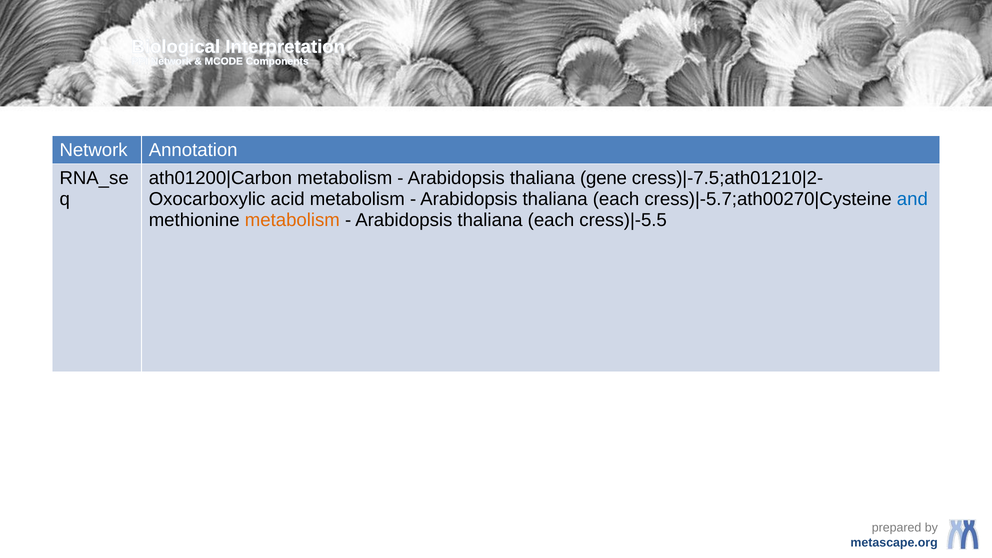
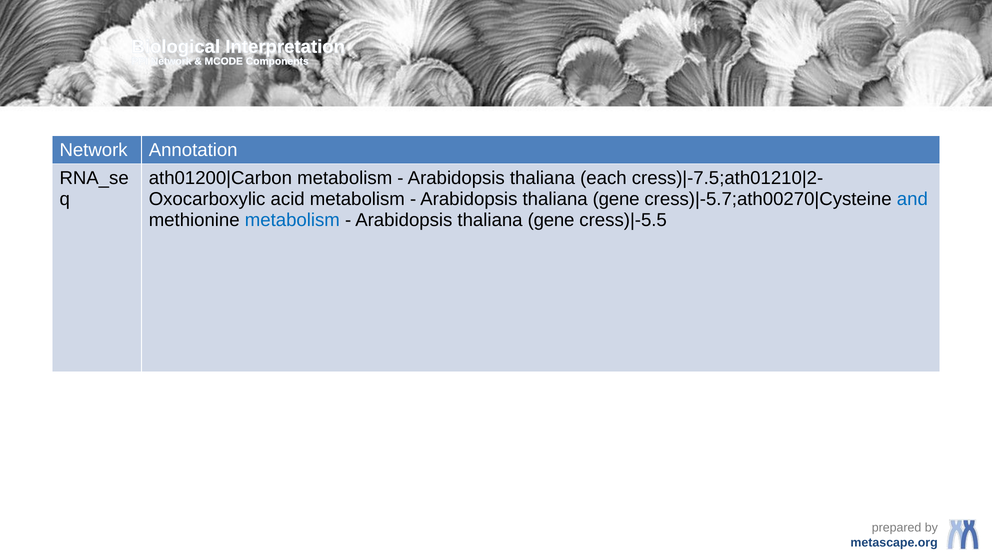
gene: gene -> each
each at (616, 199): each -> gene
metabolism at (292, 220) colour: orange -> blue
each at (551, 220): each -> gene
